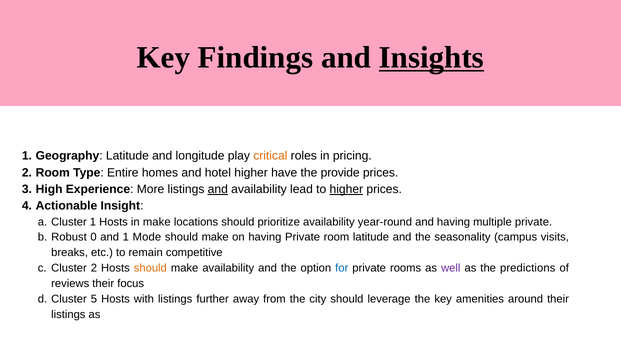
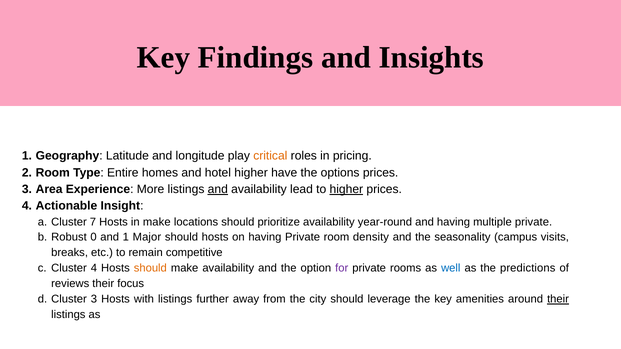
Insights underline: present -> none
provide: provide -> options
High: High -> Area
Cluster 1: 1 -> 7
Mode: Mode -> Major
make at (215, 238): make -> hosts
room latitude: latitude -> density
Cluster 2: 2 -> 4
for colour: blue -> purple
well colour: purple -> blue
Cluster 5: 5 -> 3
their at (558, 299) underline: none -> present
